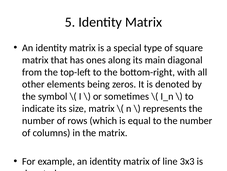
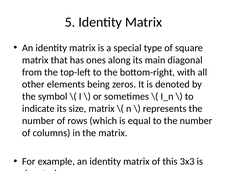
line: line -> this
